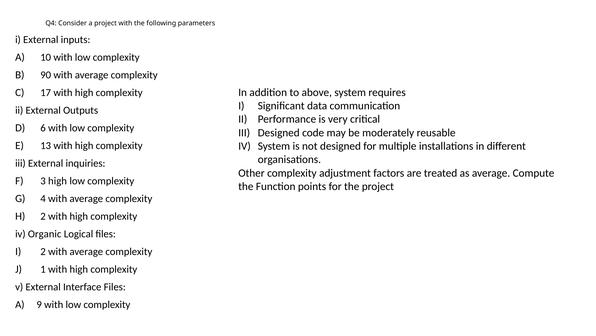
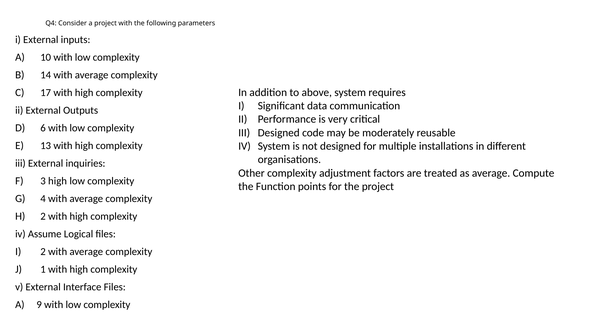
90: 90 -> 14
Organic: Organic -> Assume
